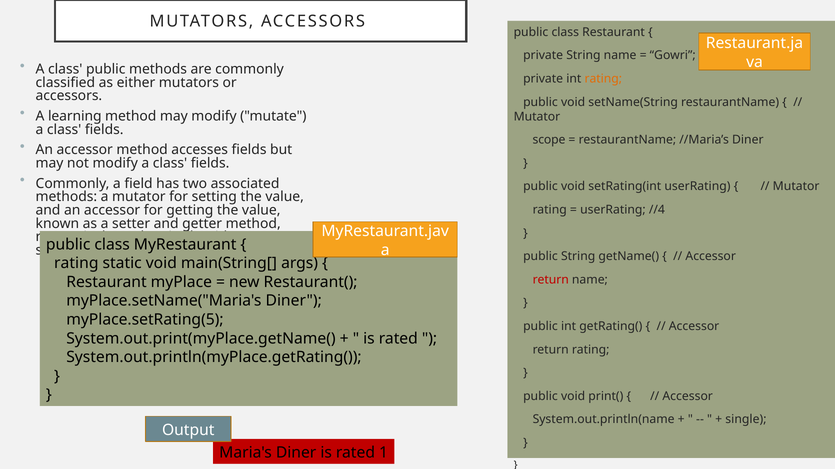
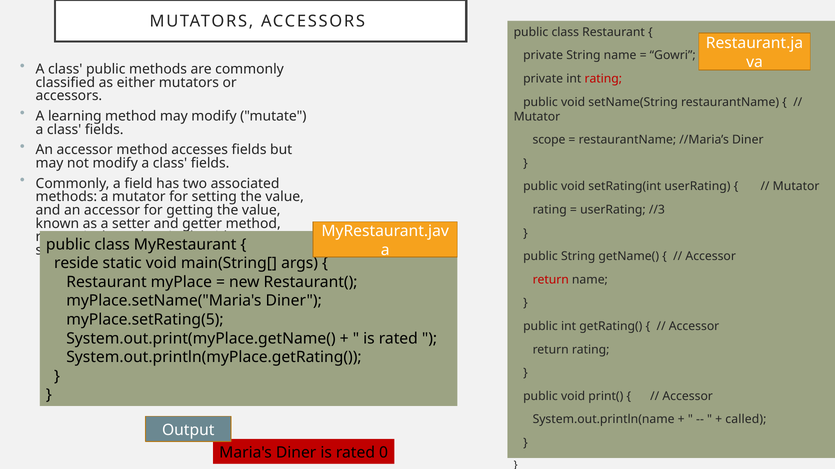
rating at (603, 79) colour: orange -> red
//4: //4 -> //3
rating at (76, 264): rating -> reside
single: single -> called
1: 1 -> 0
